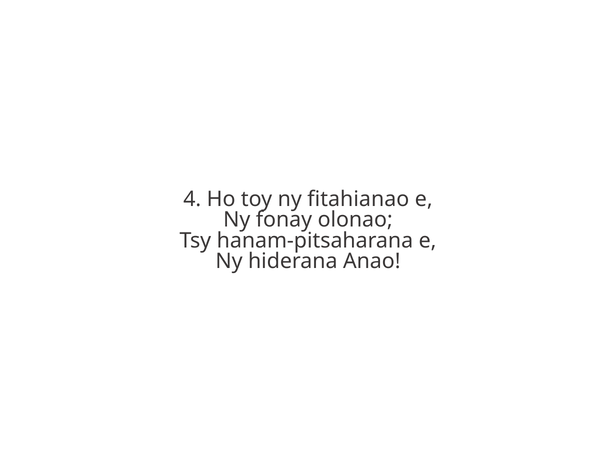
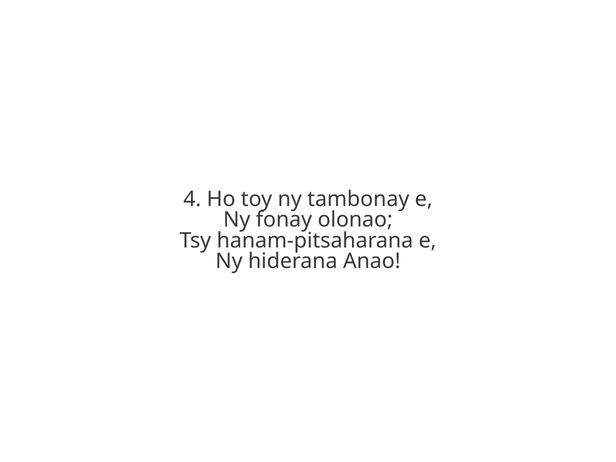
fitahianao: fitahianao -> tambonay
